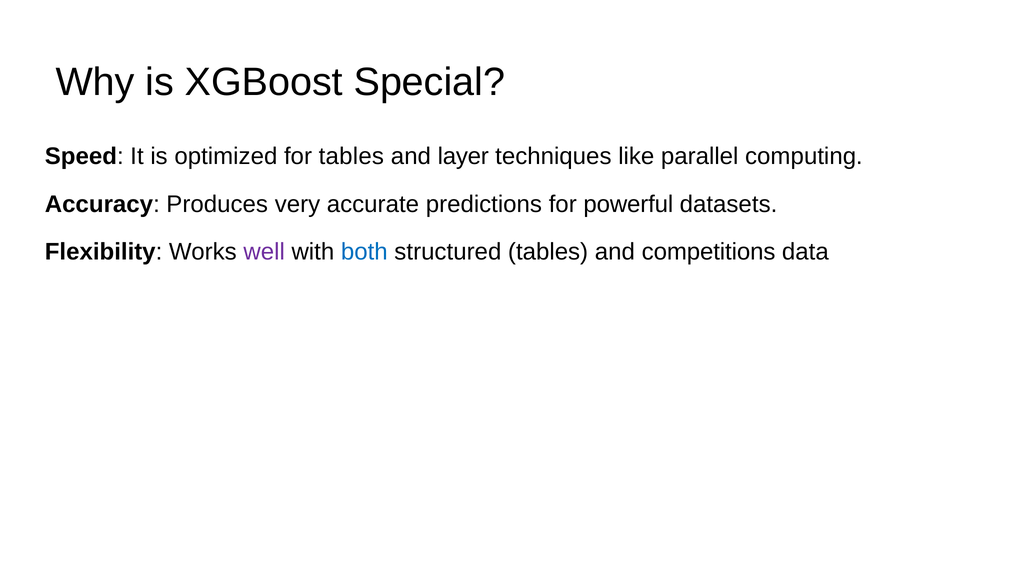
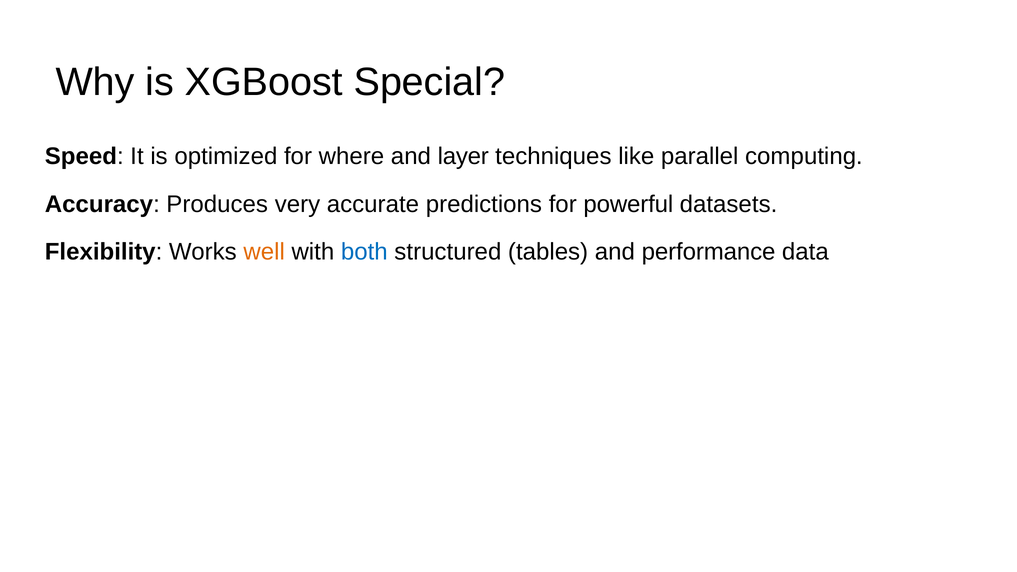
for tables: tables -> where
well colour: purple -> orange
competitions: competitions -> performance
